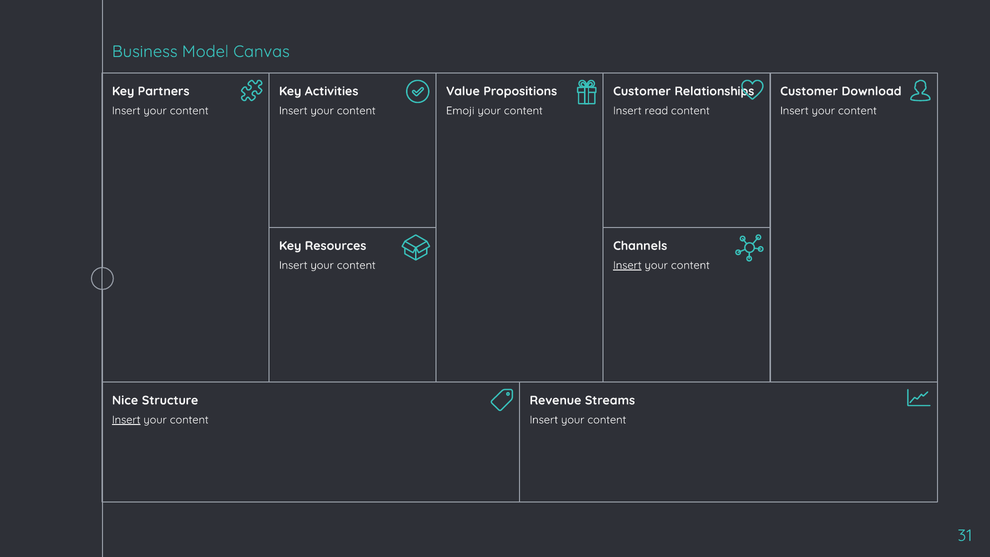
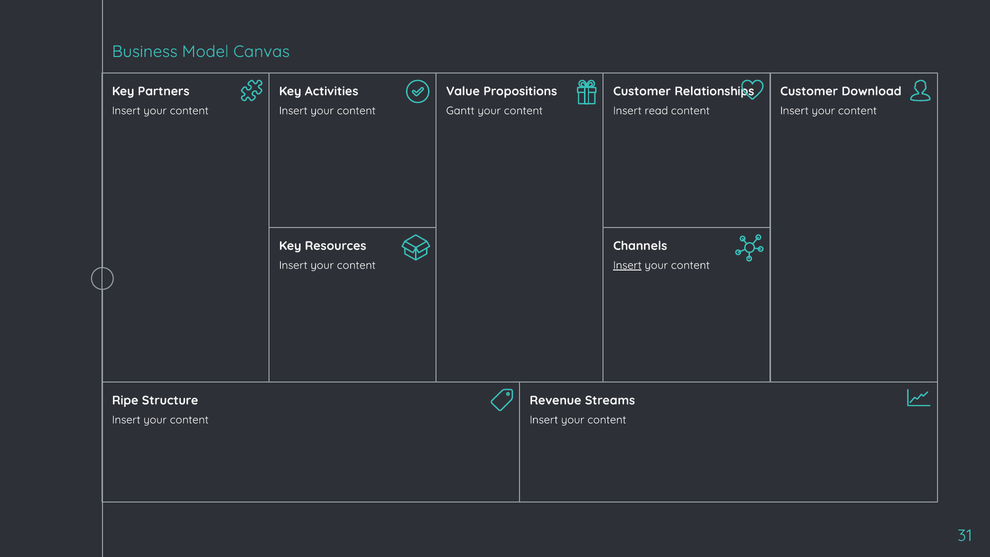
Emoji: Emoji -> Gantt
Nice: Nice -> Ripe
Insert at (126, 420) underline: present -> none
